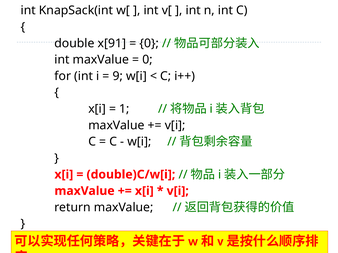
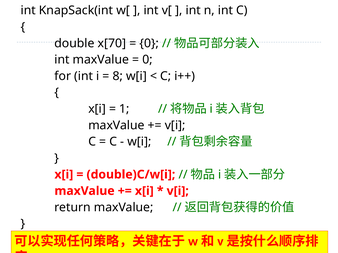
x[91: x[91 -> x[70
9: 9 -> 8
